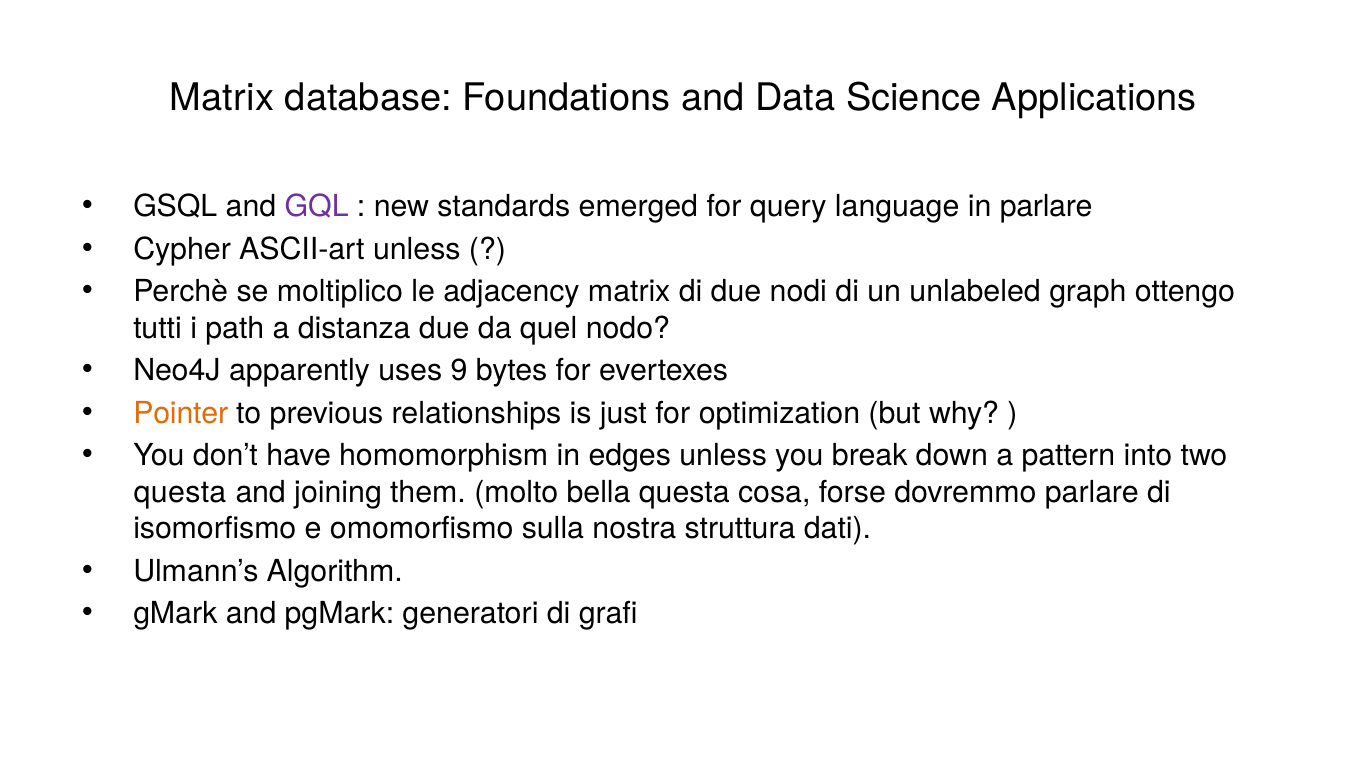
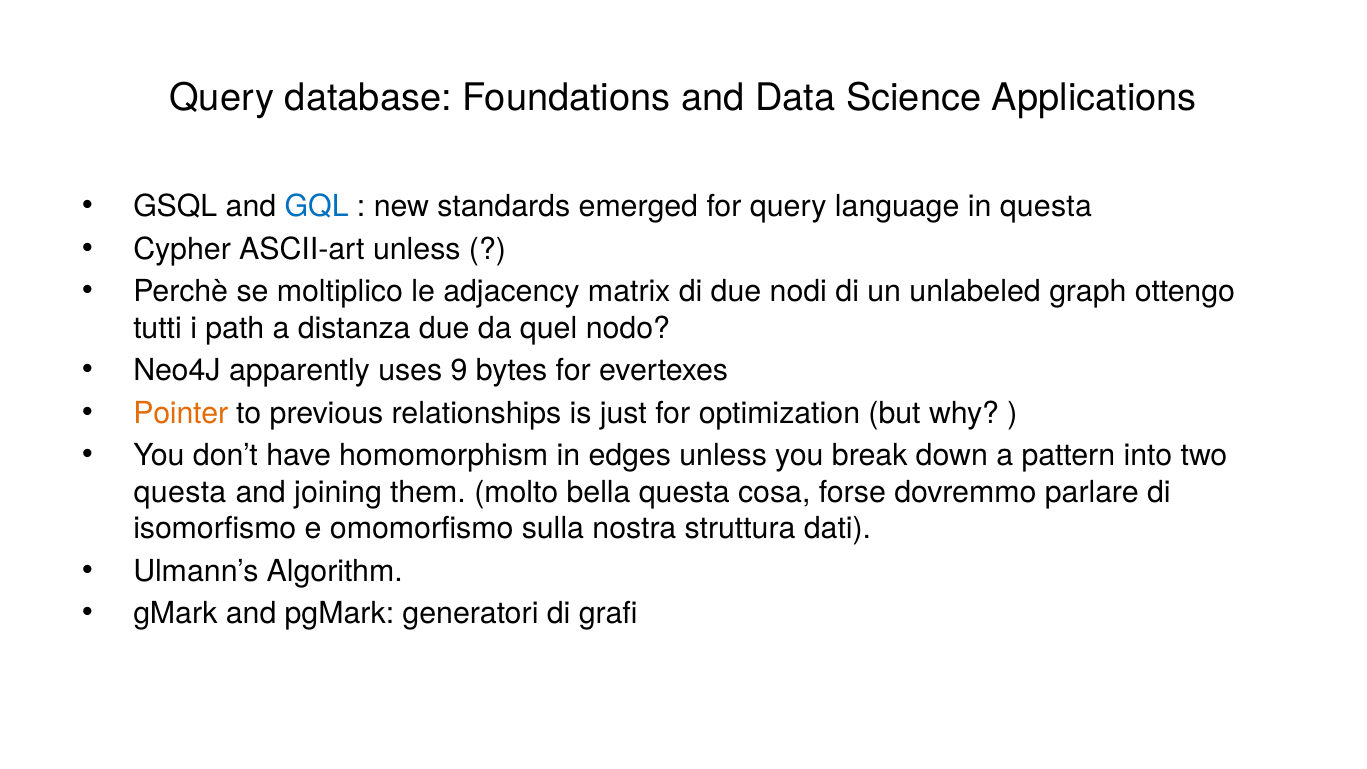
Matrix at (222, 97): Matrix -> Query
GQL colour: purple -> blue
in parlare: parlare -> questa
